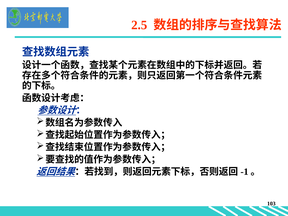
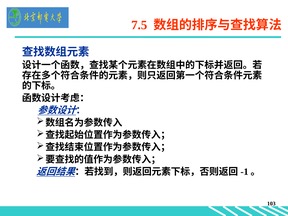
2.5: 2.5 -> 7.5
